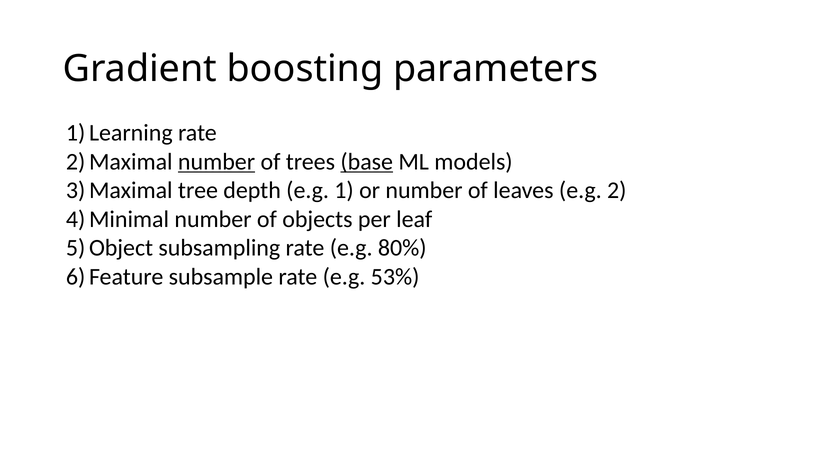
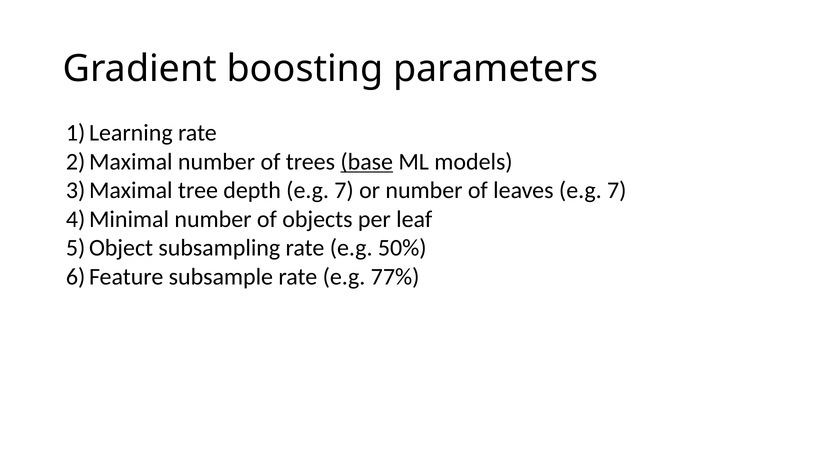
number at (217, 162) underline: present -> none
depth e.g 1: 1 -> 7
leaves e.g 2: 2 -> 7
80%: 80% -> 50%
53%: 53% -> 77%
